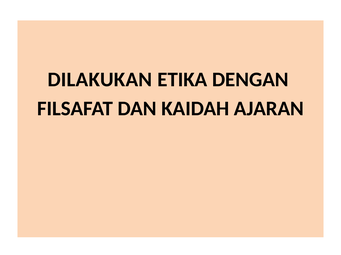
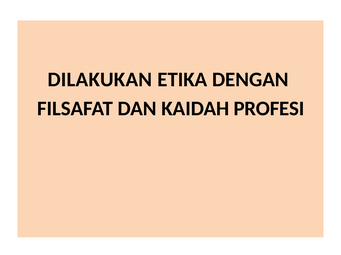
AJARAN: AJARAN -> PROFESI
